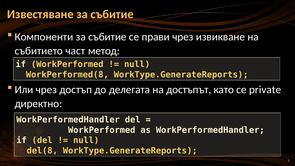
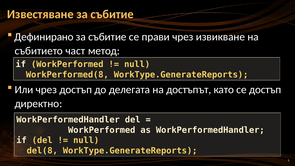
Компоненти: Компоненти -> Дефинирано
се private: private -> достъп
